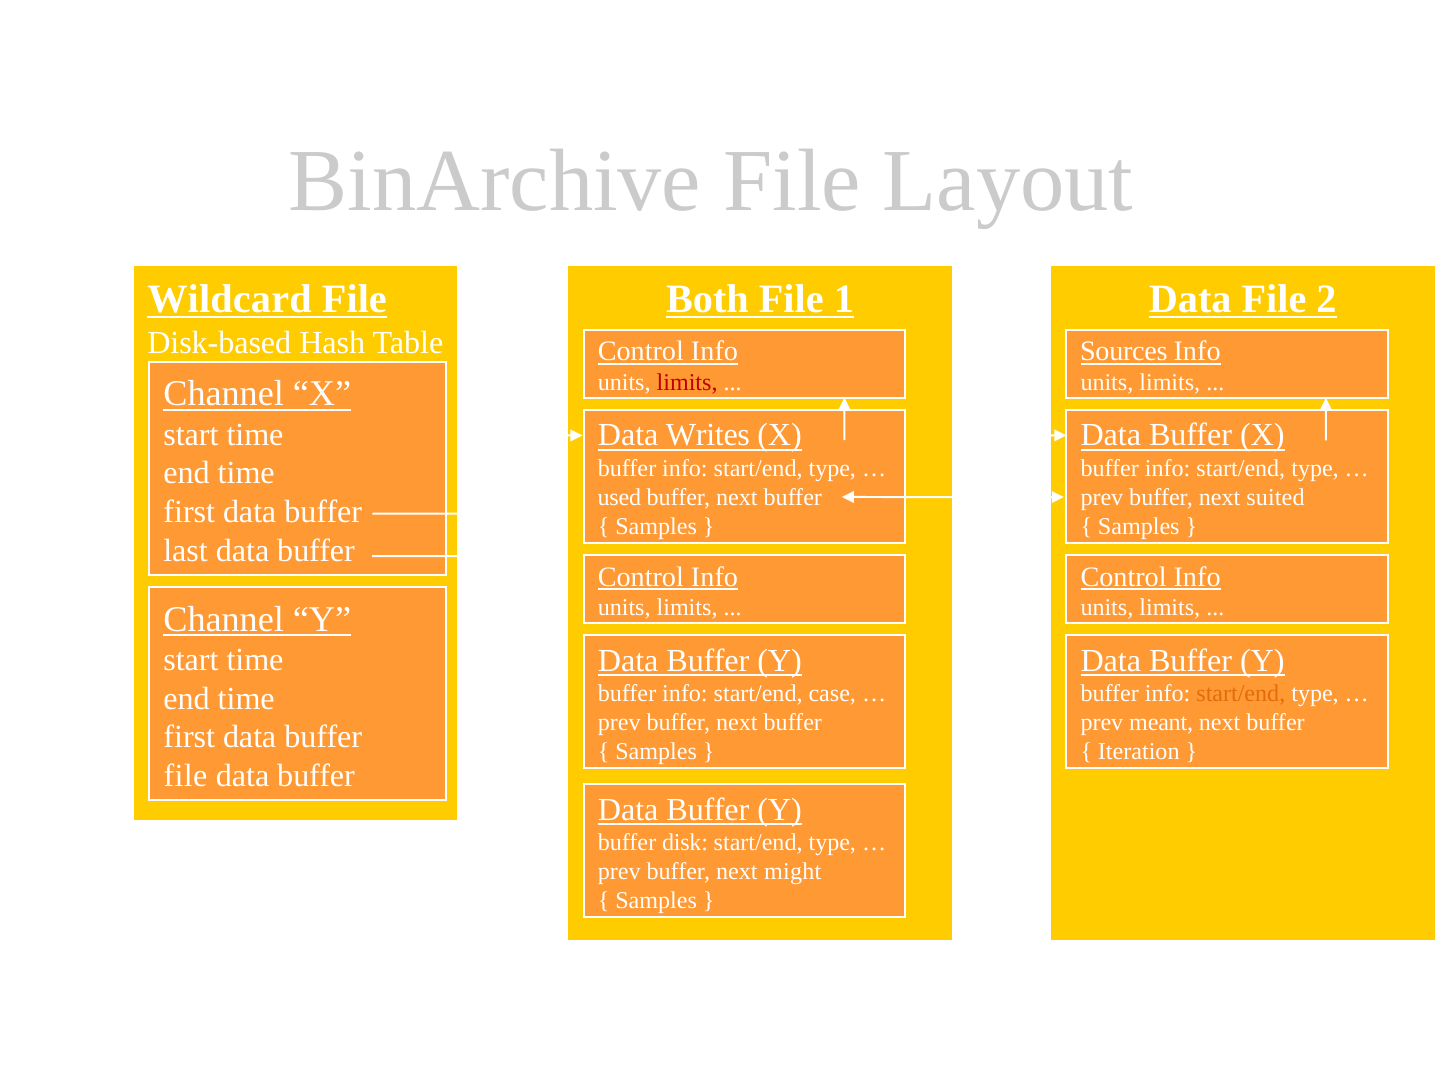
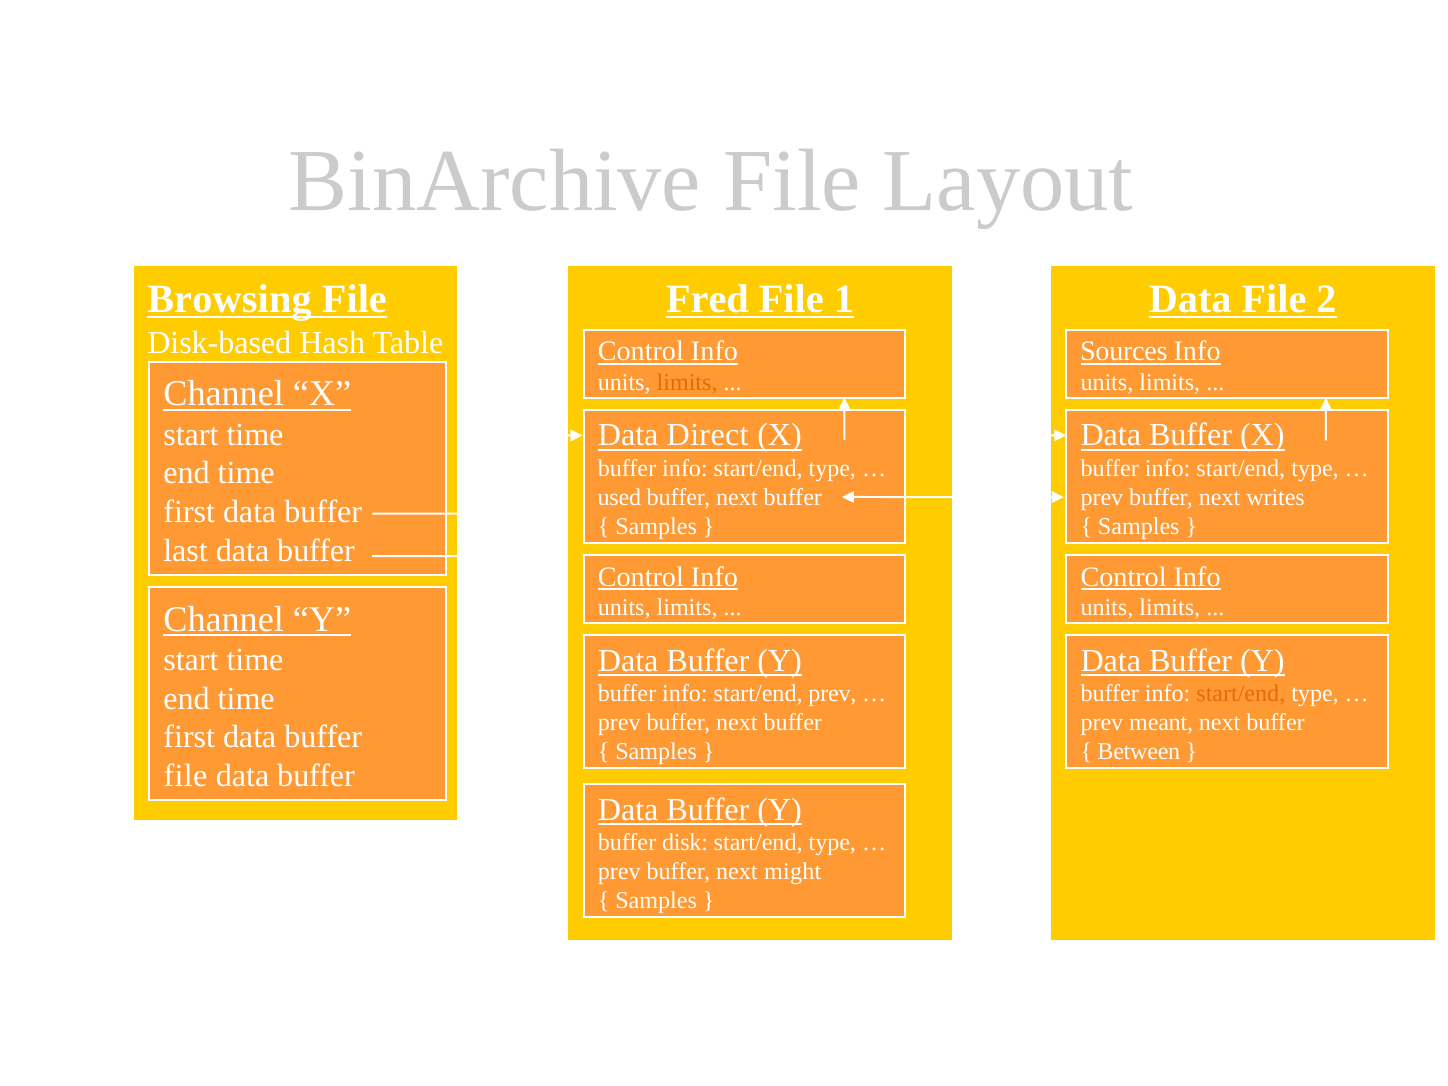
Wildcard: Wildcard -> Browsing
Both: Both -> Fred
limits at (687, 383) colour: red -> orange
Writes: Writes -> Direct
suited: suited -> writes
start/end case: case -> prev
Iteration: Iteration -> Between
